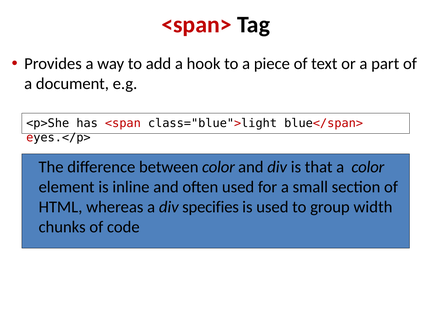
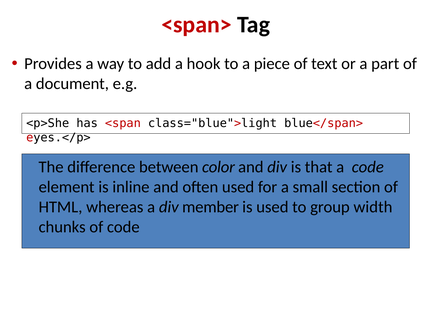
a color: color -> code
specifies: specifies -> member
